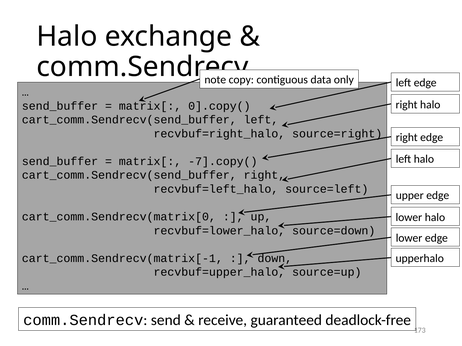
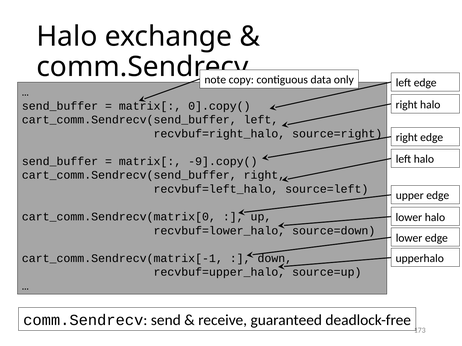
-7].copy(: -7].copy( -> -9].copy(
